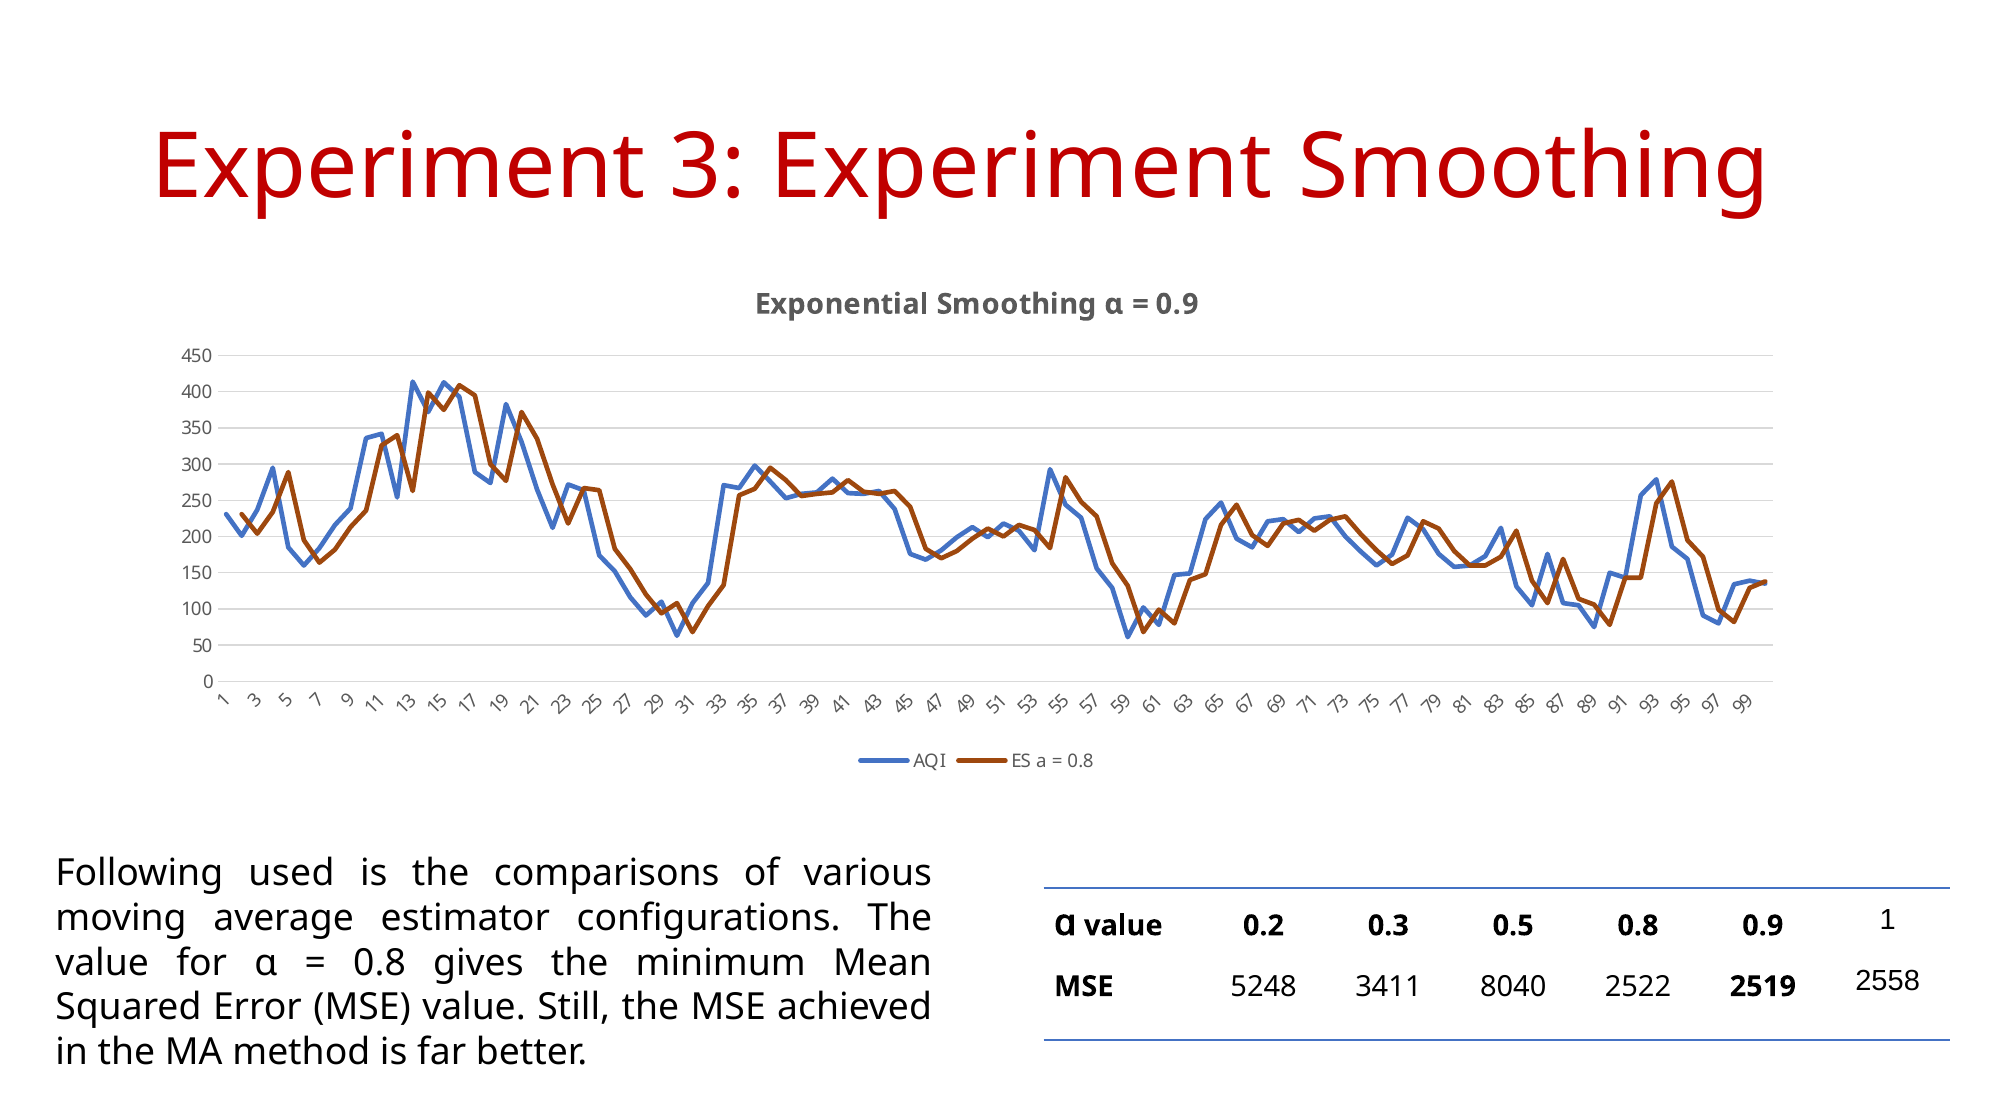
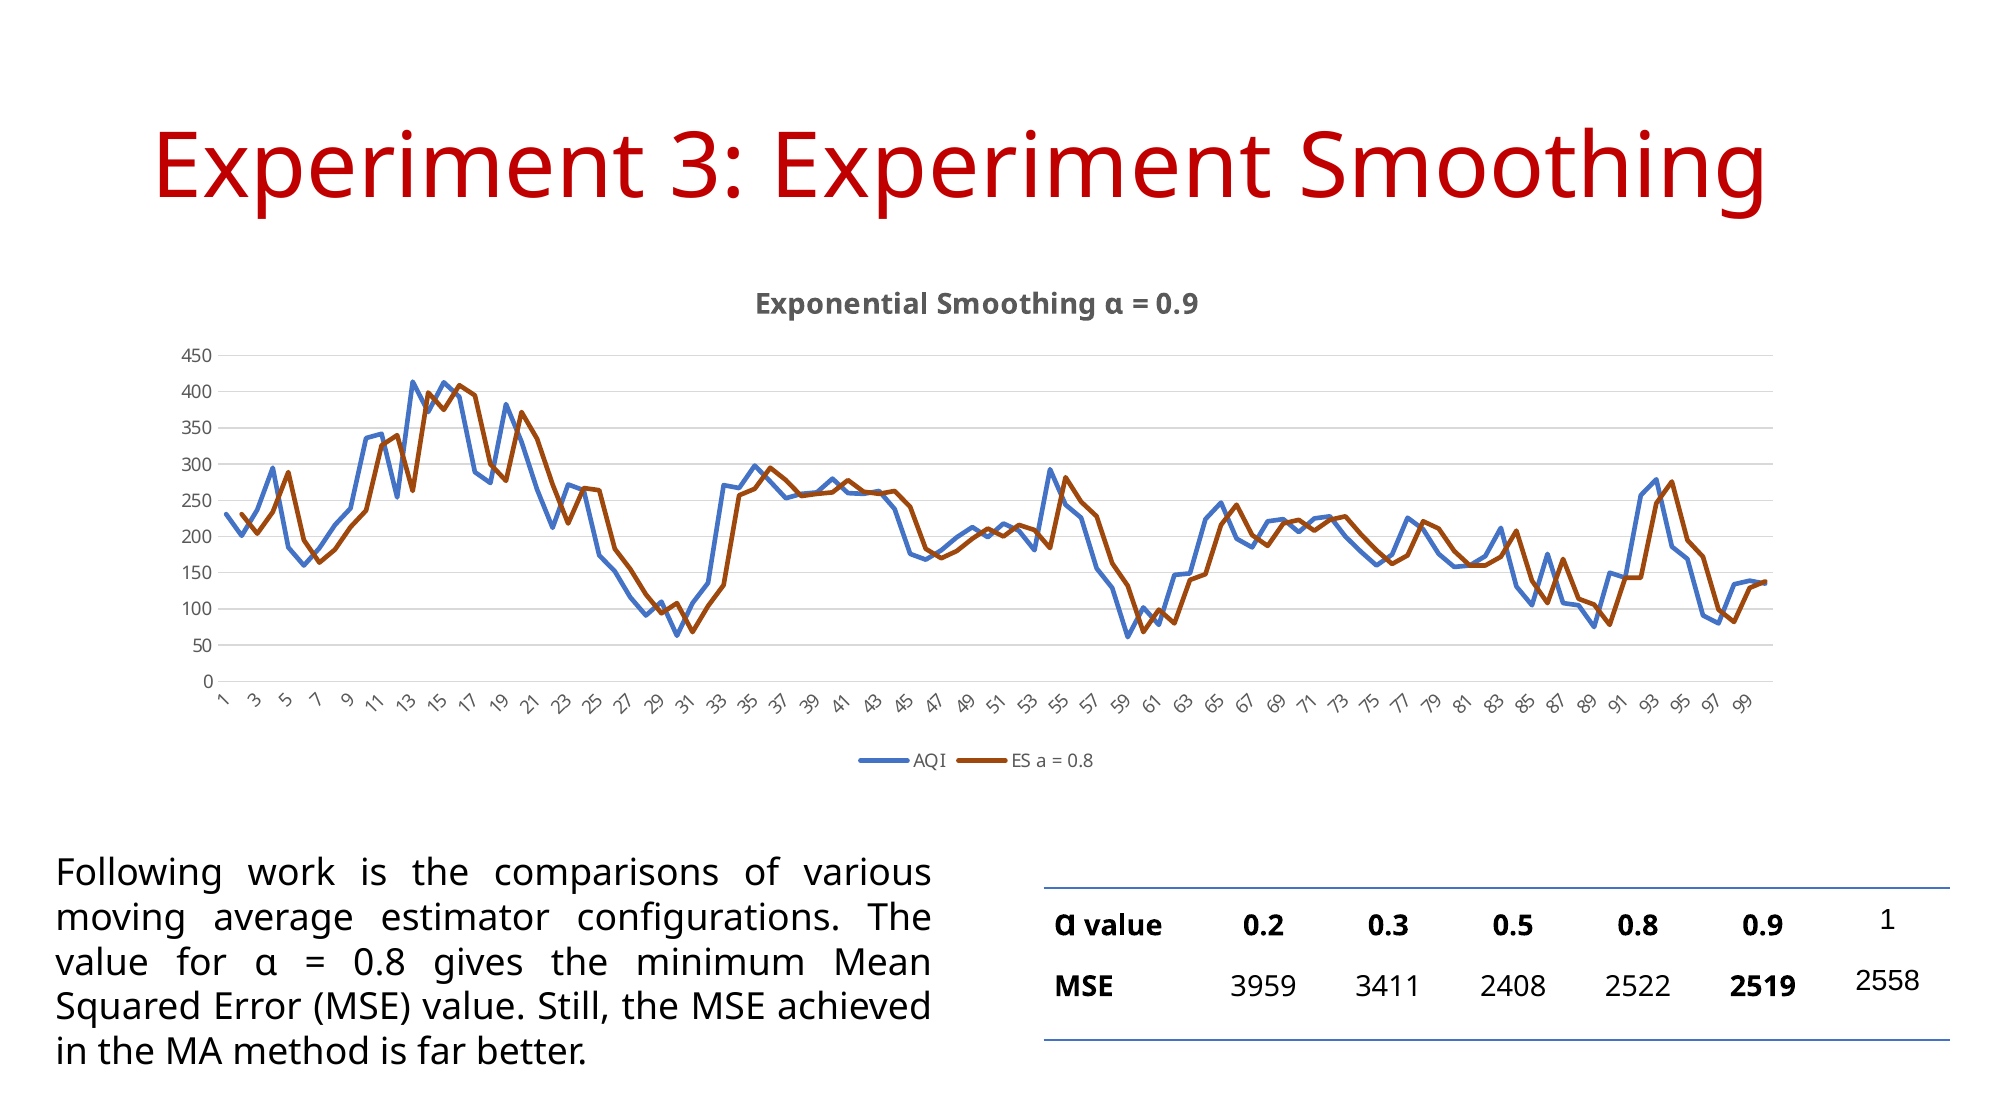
used: used -> work
5248: 5248 -> 3959
8040: 8040 -> 2408
